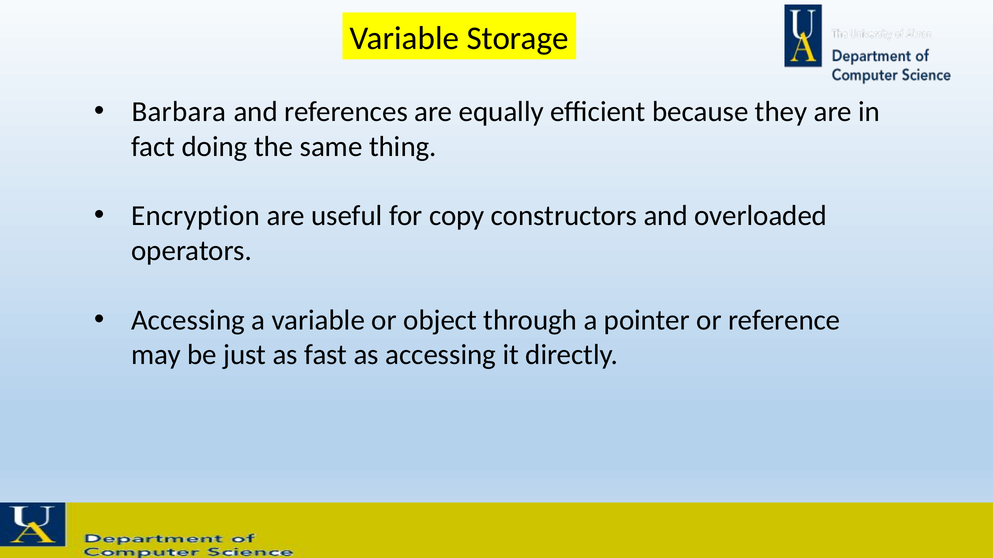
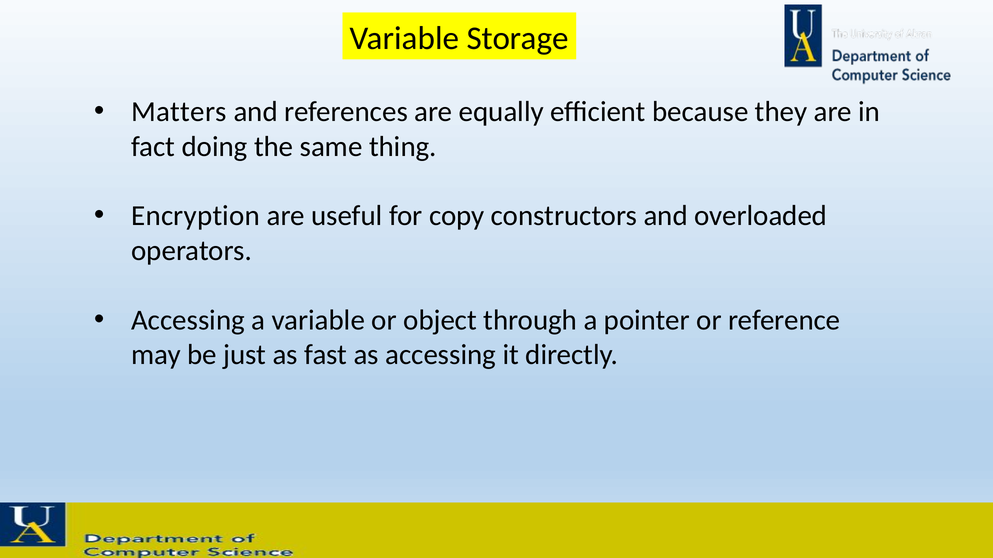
Barbara: Barbara -> Matters
